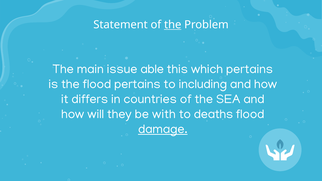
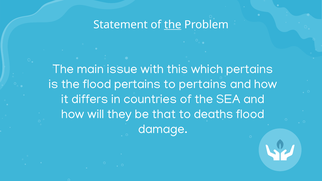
able: able -> with
to including: including -> pertains
with: with -> that
damage underline: present -> none
